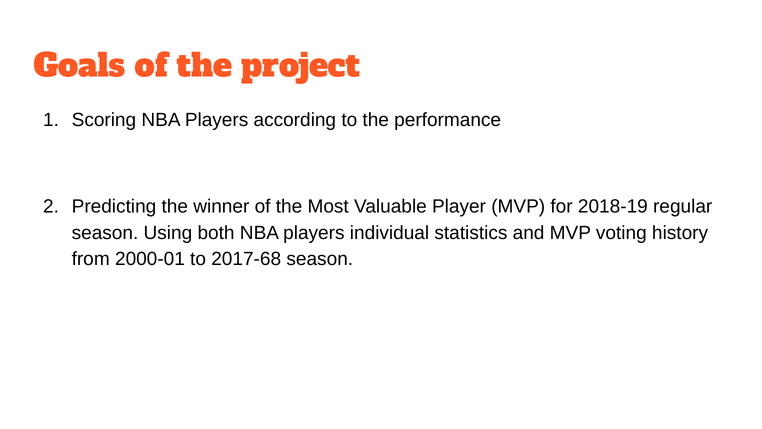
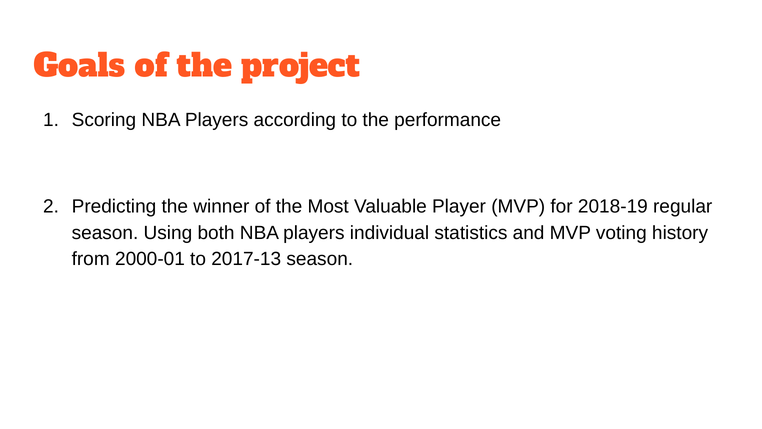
2017-68: 2017-68 -> 2017-13
